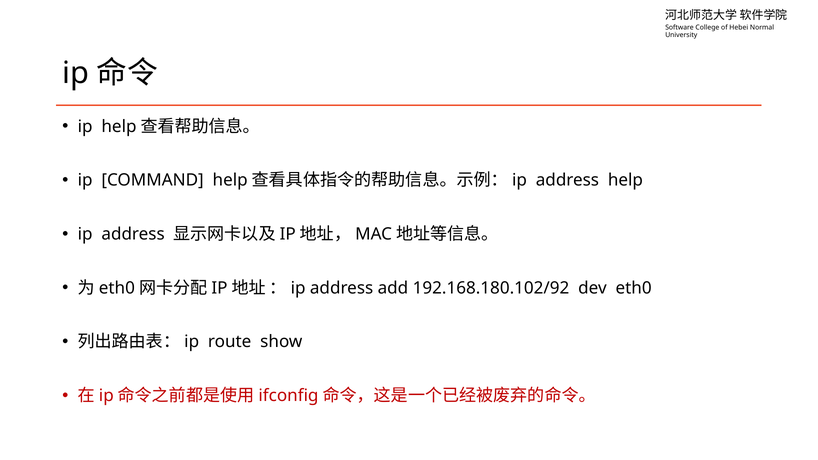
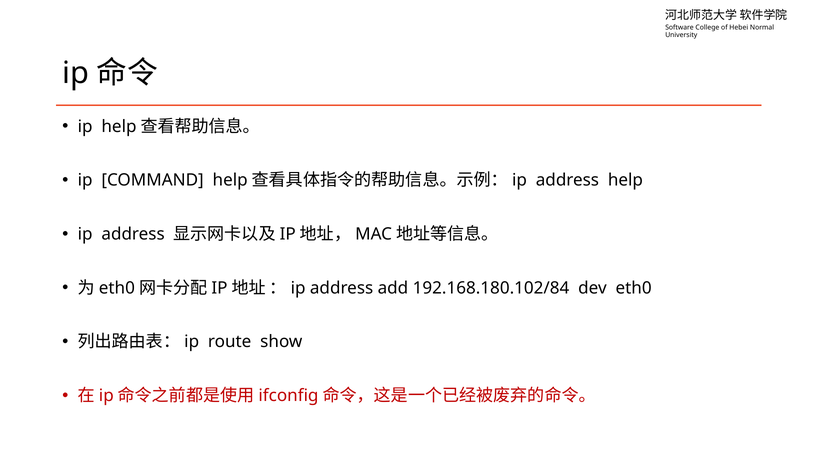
192.168.180.102/92: 192.168.180.102/92 -> 192.168.180.102/84
